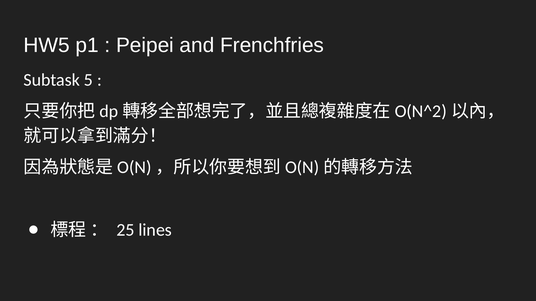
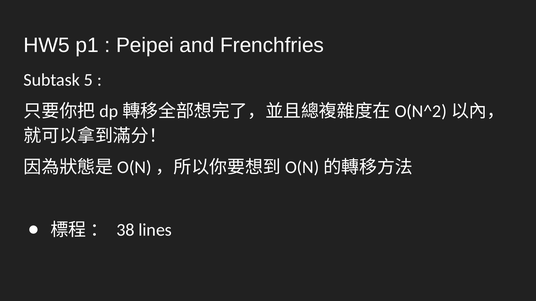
25: 25 -> 38
